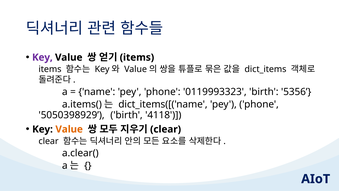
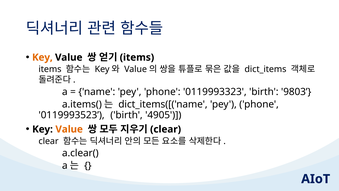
Key at (42, 57) colour: purple -> orange
5356: 5356 -> 9803
5050398929: 5050398929 -> 0119993523
4118: 4118 -> 4905
